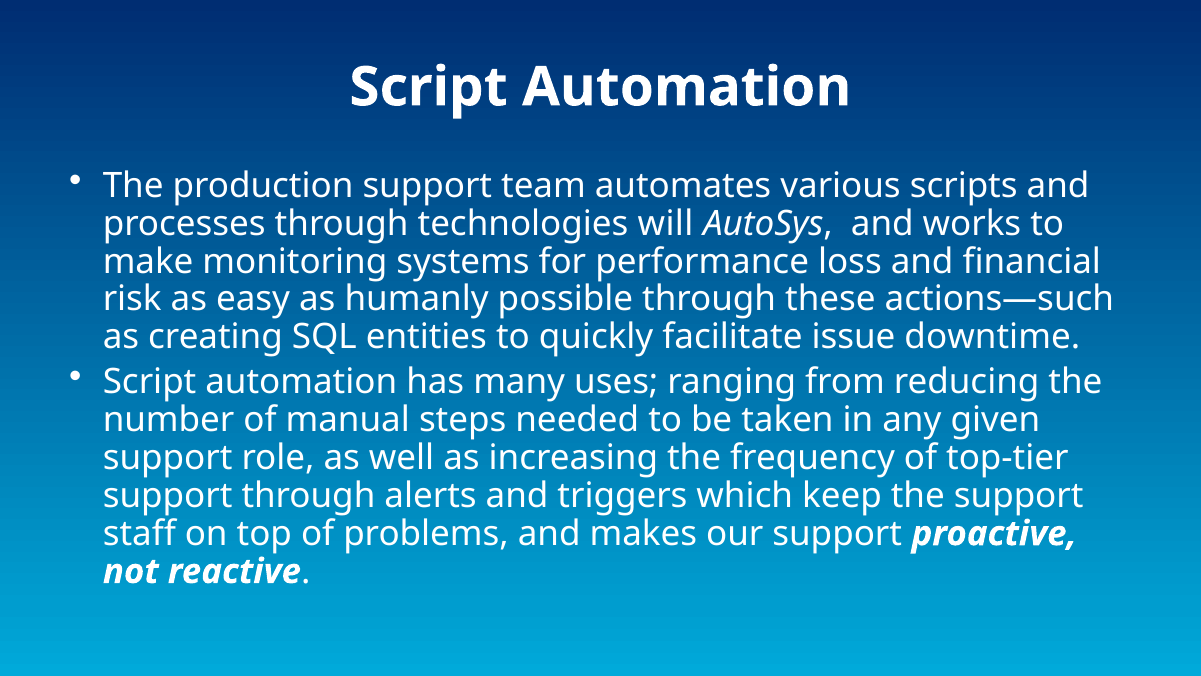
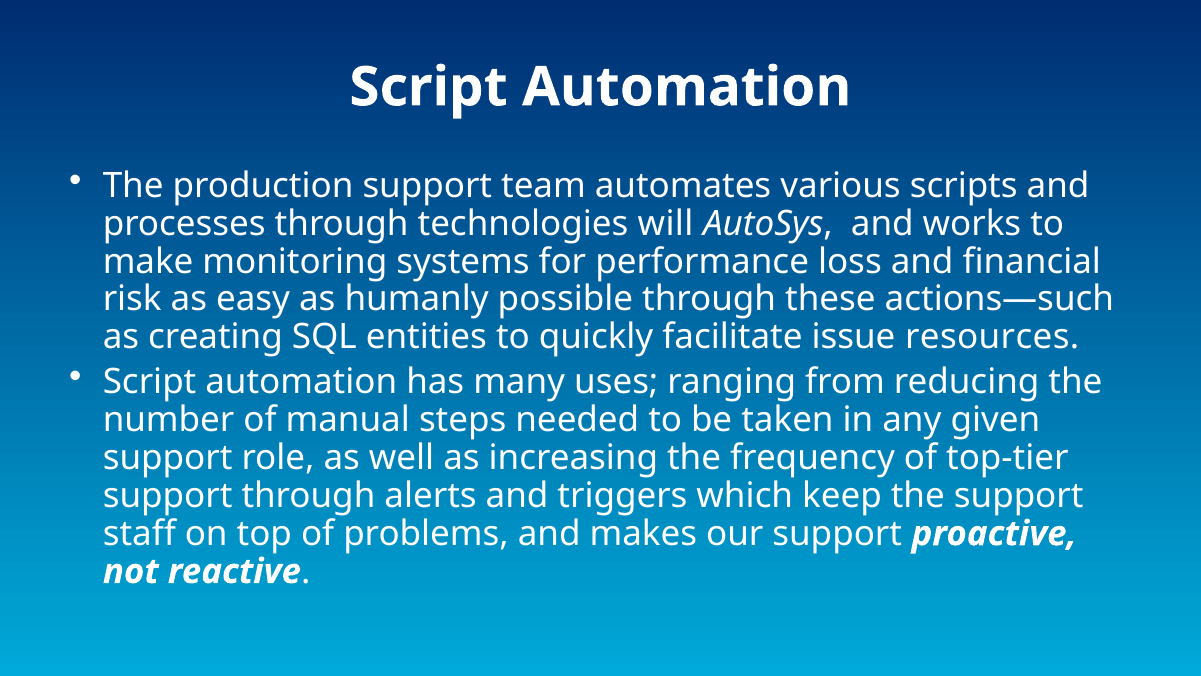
downtime: downtime -> resources
